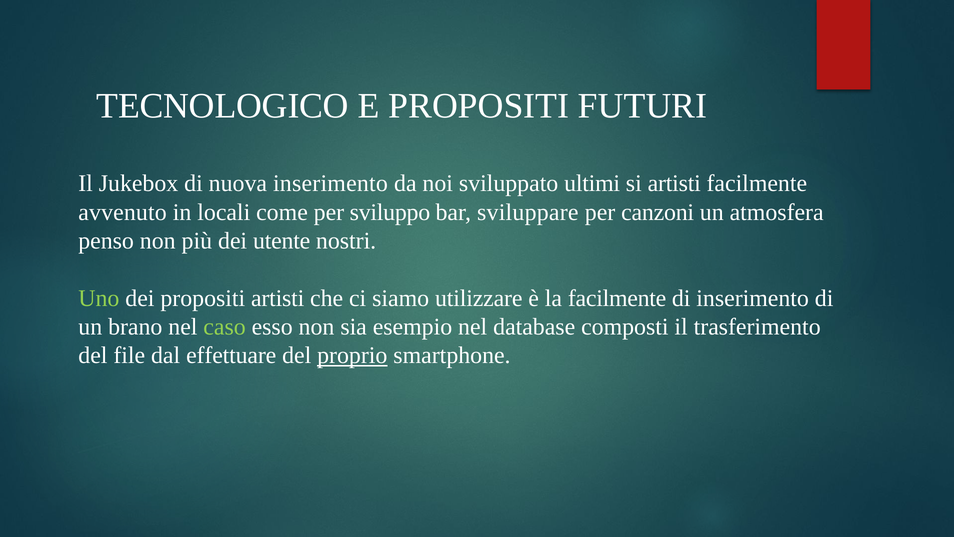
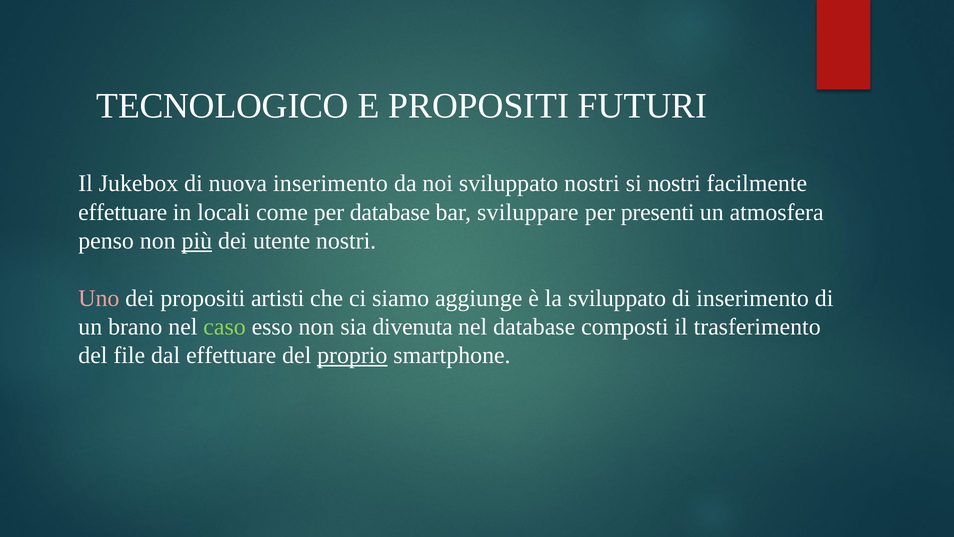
sviluppato ultimi: ultimi -> nostri
si artisti: artisti -> nostri
avvenuto at (123, 212): avvenuto -> effettuare
per sviluppo: sviluppo -> database
canzoni: canzoni -> presenti
più underline: none -> present
Uno colour: light green -> pink
utilizzare: utilizzare -> aggiunge
la facilmente: facilmente -> sviluppato
esempio: esempio -> divenuta
